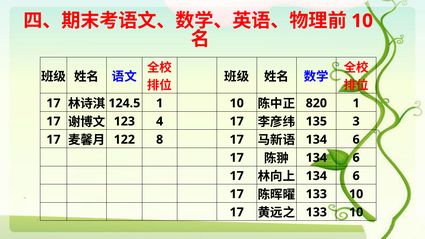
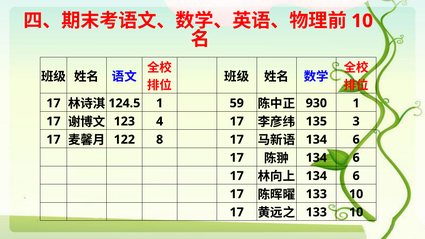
1 10: 10 -> 59
820: 820 -> 930
